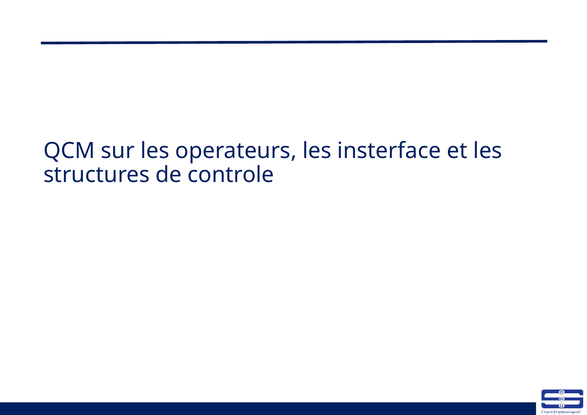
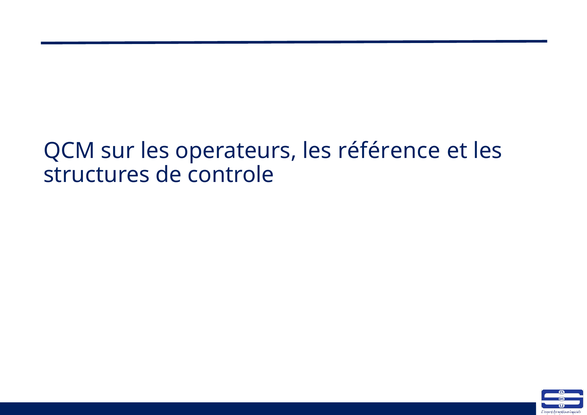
insterface: insterface -> référence
